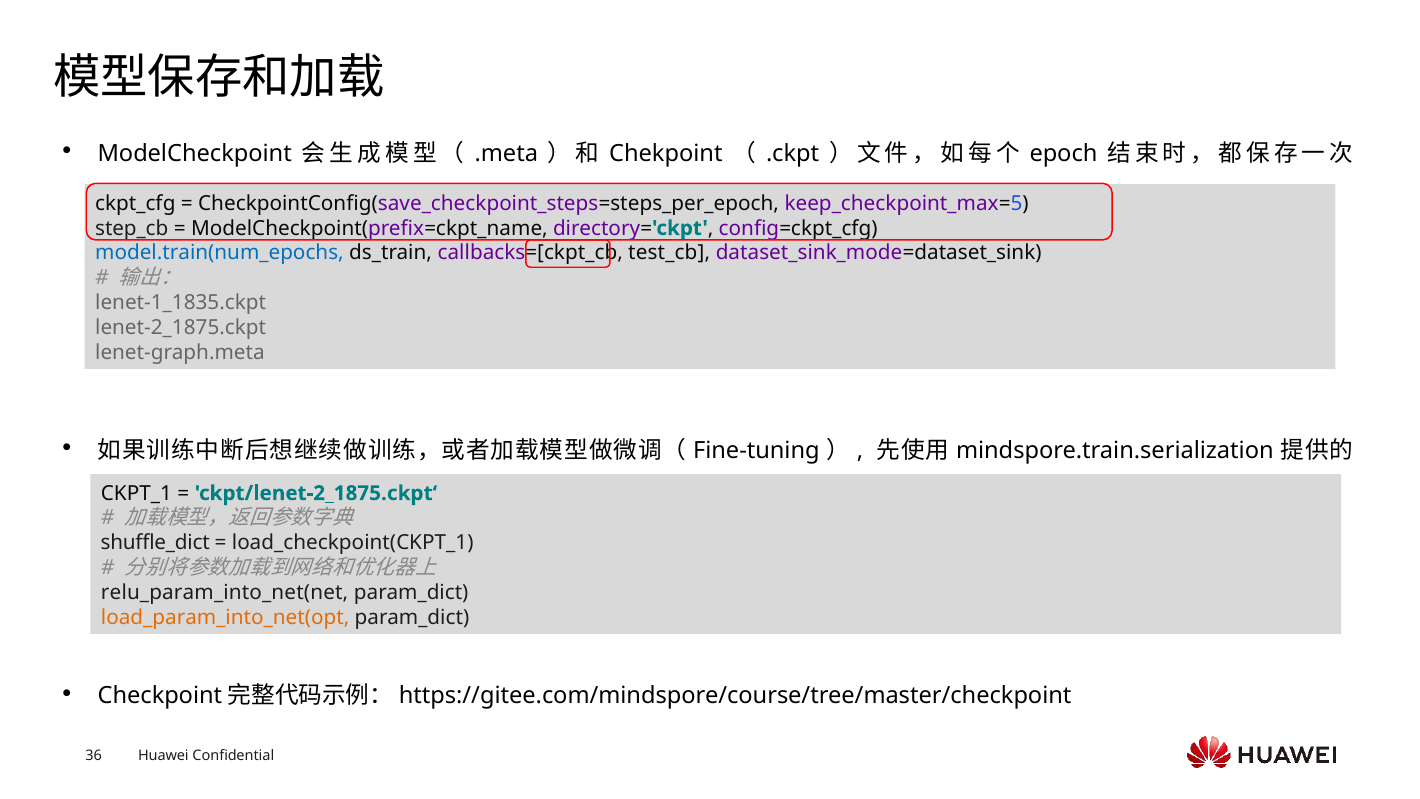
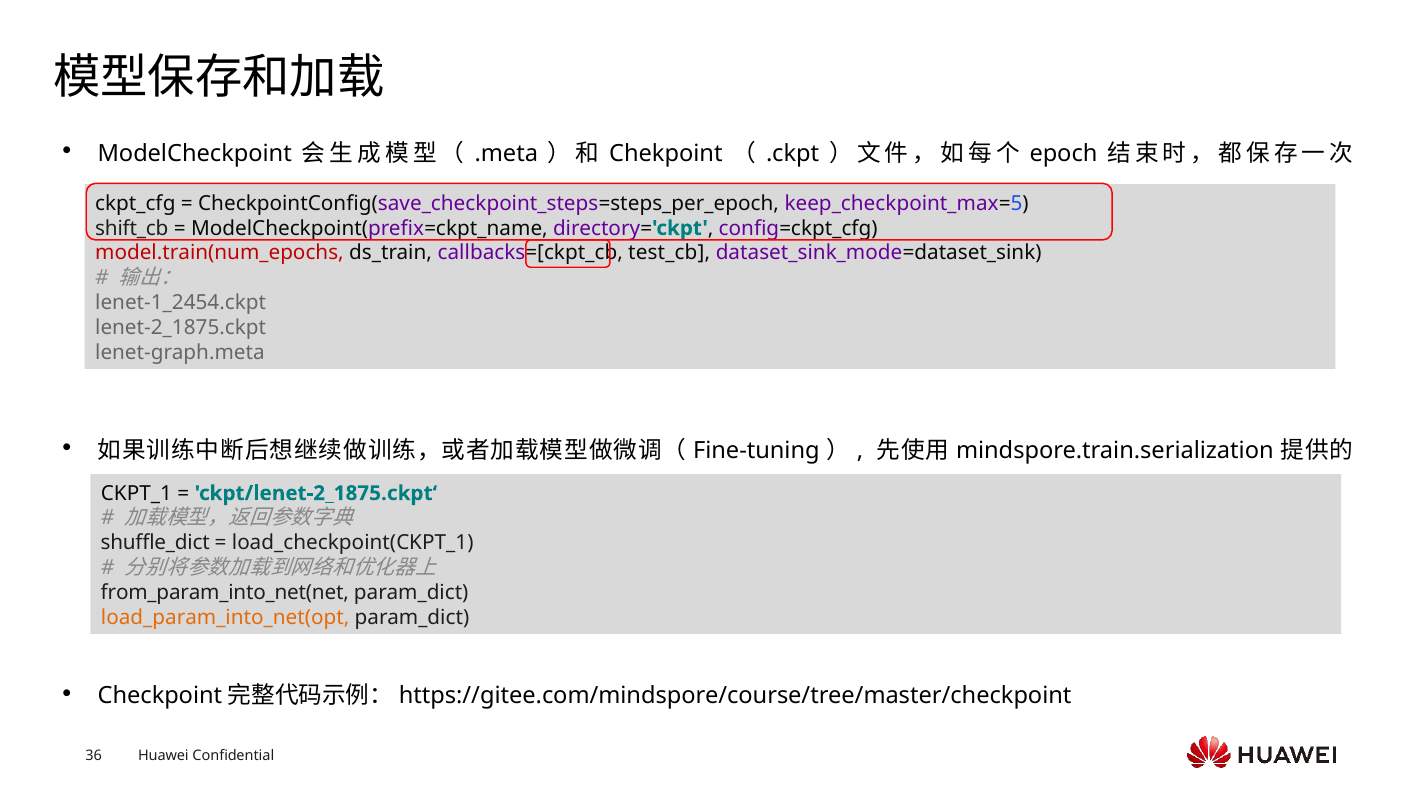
step_cb: step_cb -> shift_cb
model.train(num_epochs colour: blue -> red
lenet-1_1835.ckpt: lenet-1_1835.ckpt -> lenet-1_2454.ckpt
relu_param_into_net(net: relu_param_into_net(net -> from_param_into_net(net
